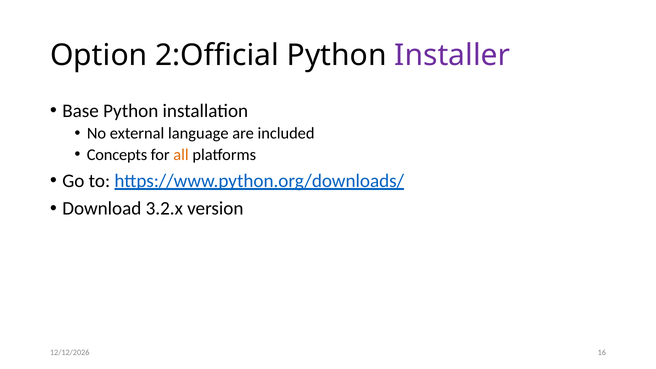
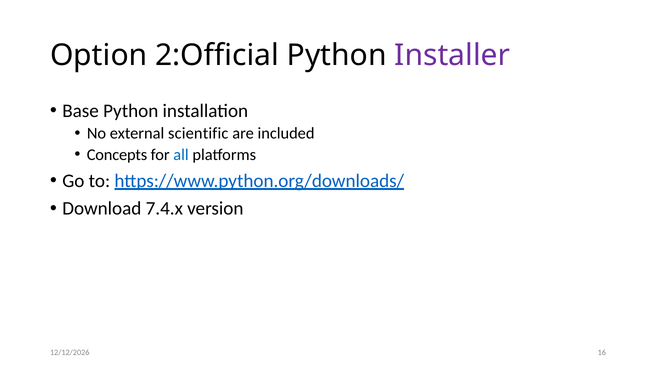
language: language -> scientific
all colour: orange -> blue
3.2.x: 3.2.x -> 7.4.x
